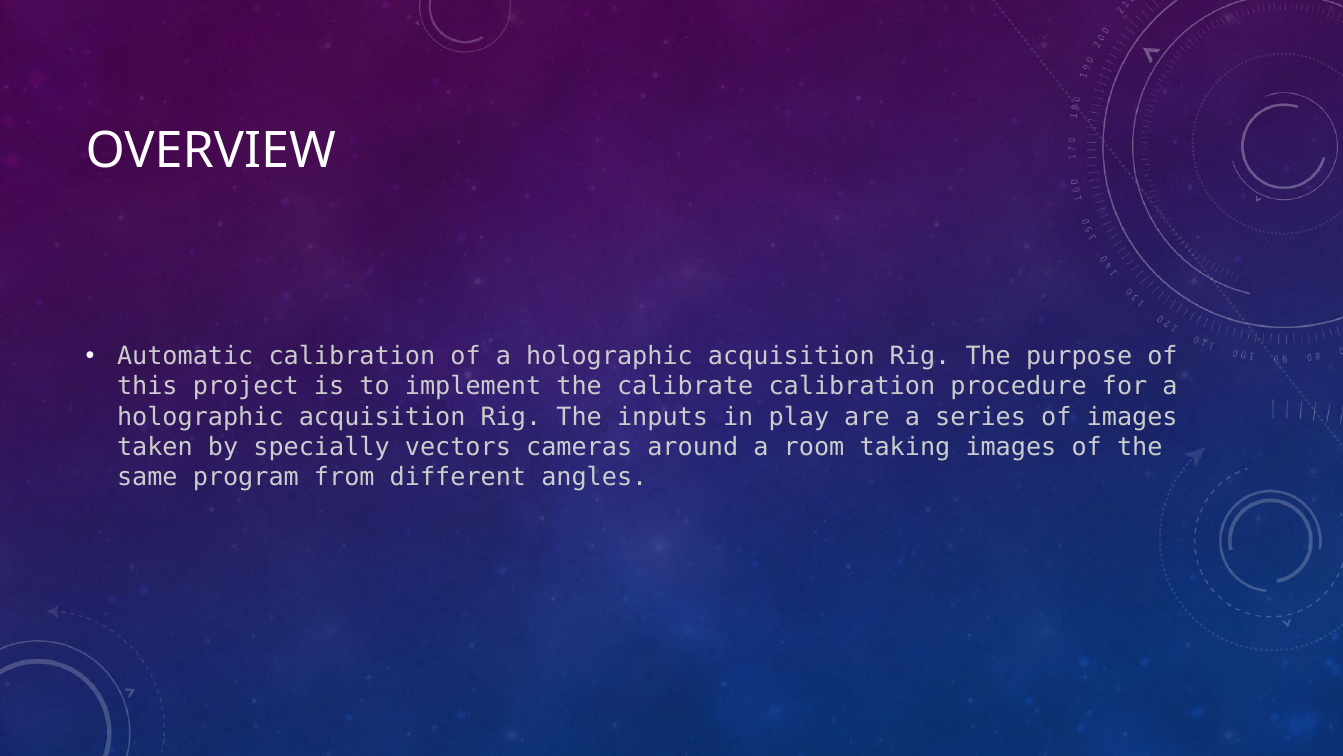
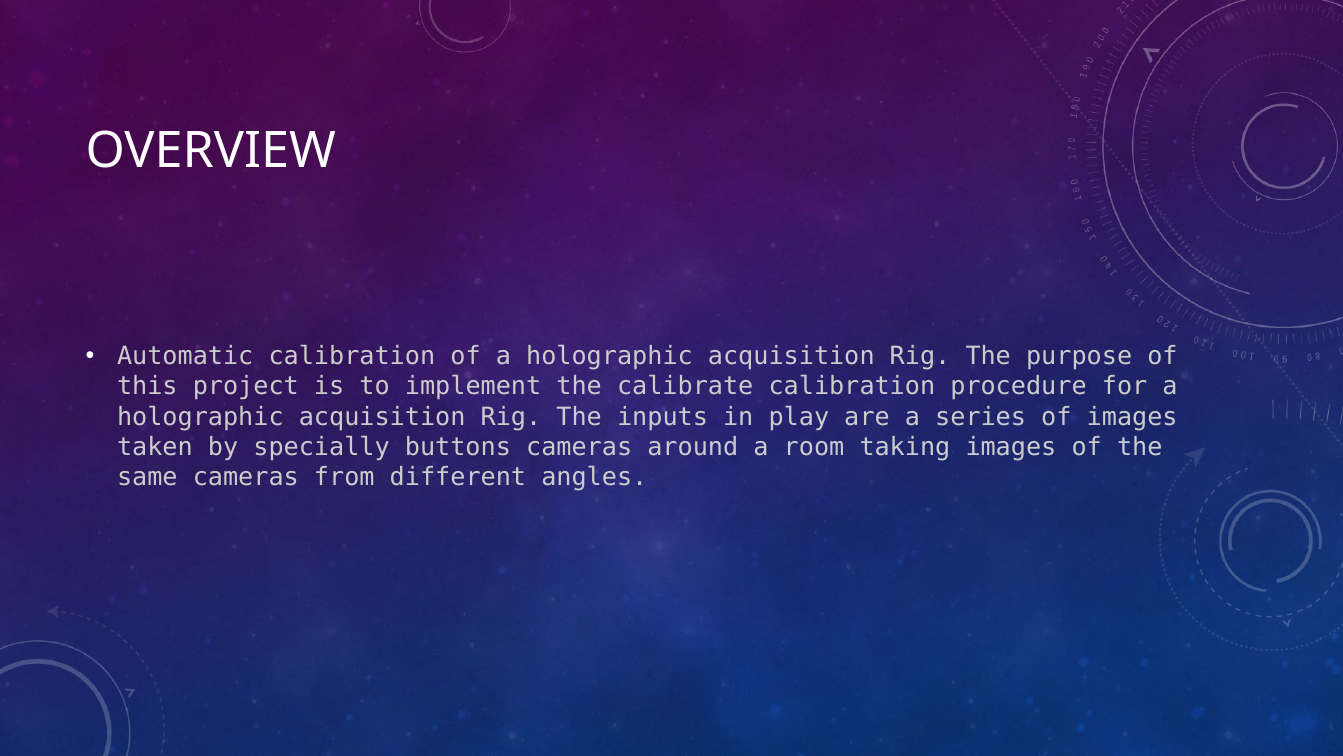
vectors: vectors -> buttons
same program: program -> cameras
